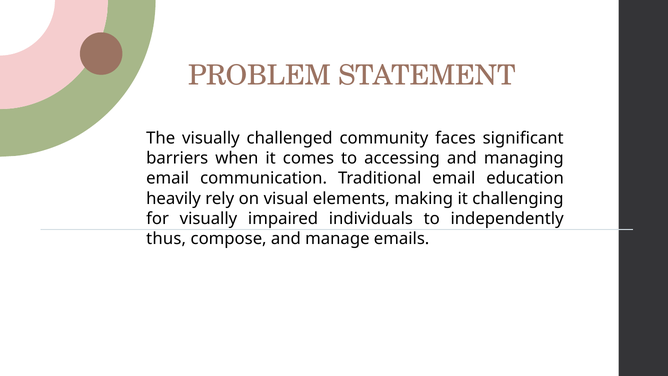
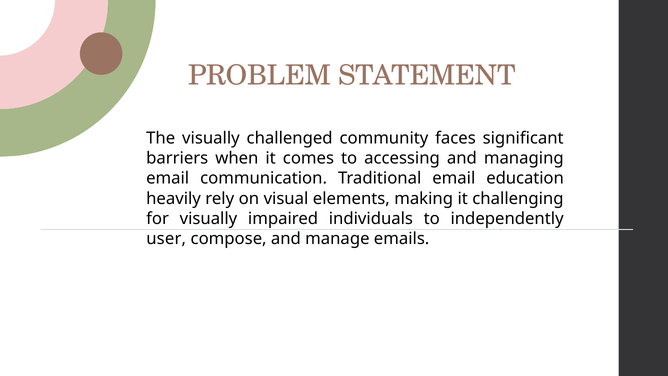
thus: thus -> user
